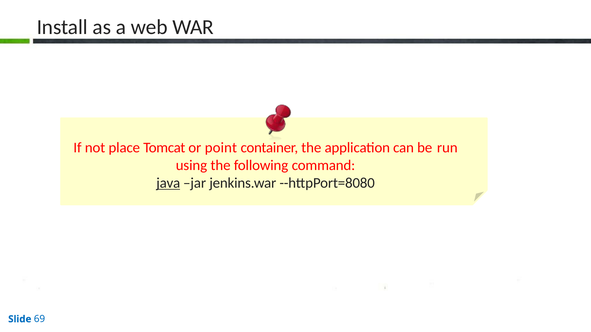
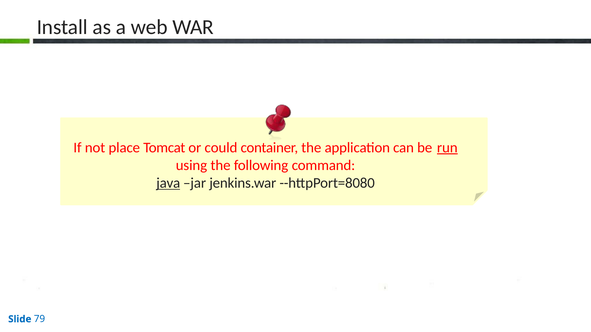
point: point -> could
run underline: none -> present
69: 69 -> 79
